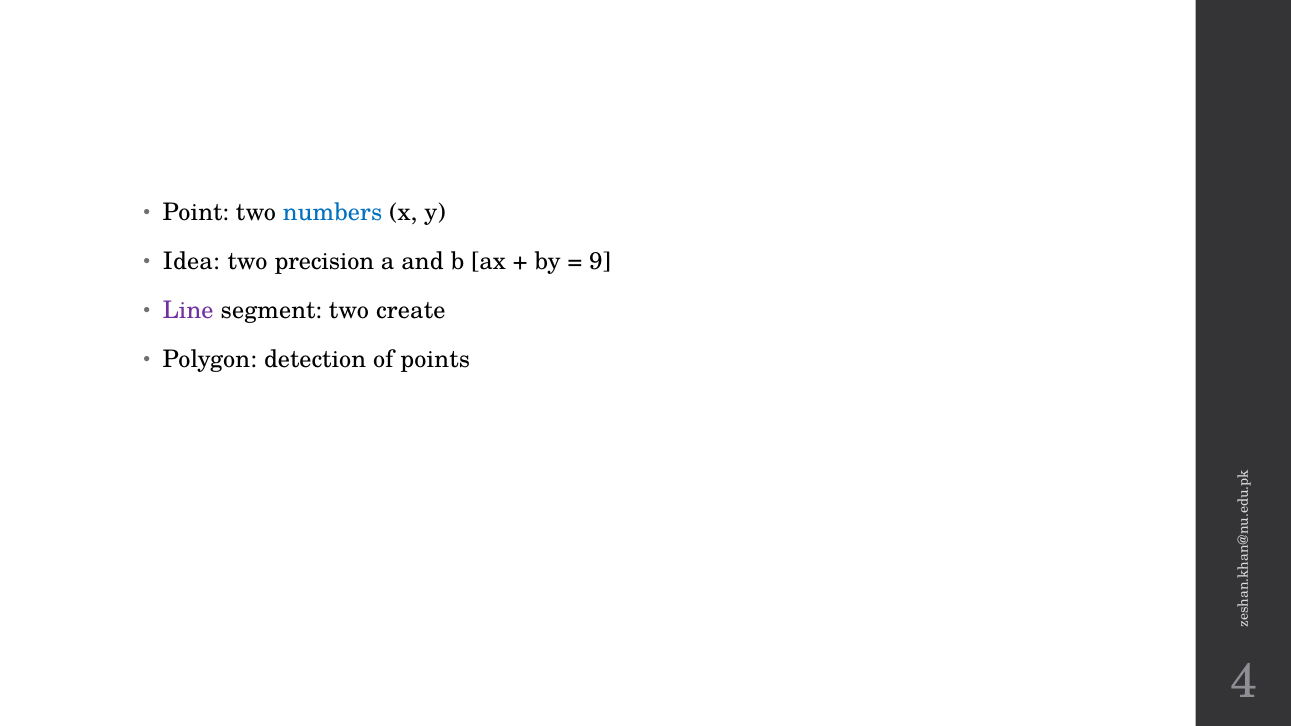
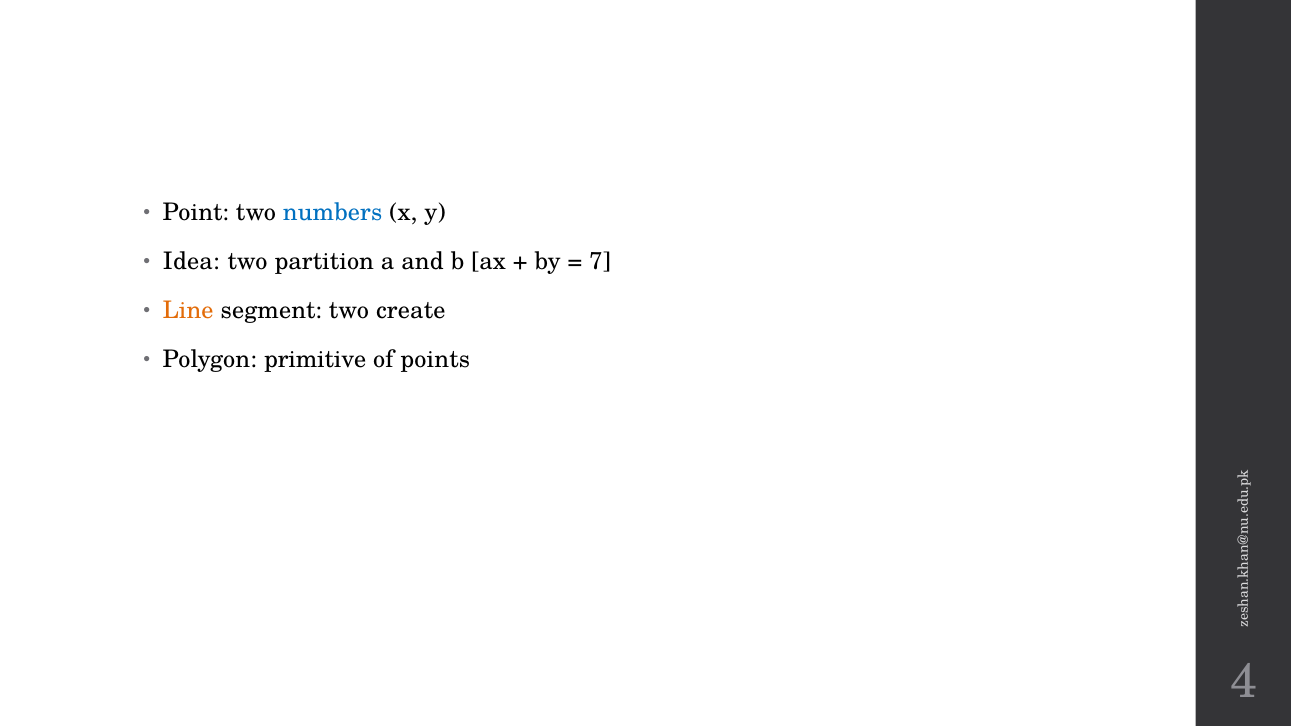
precision: precision -> partition
9: 9 -> 7
Line colour: purple -> orange
detection: detection -> primitive
